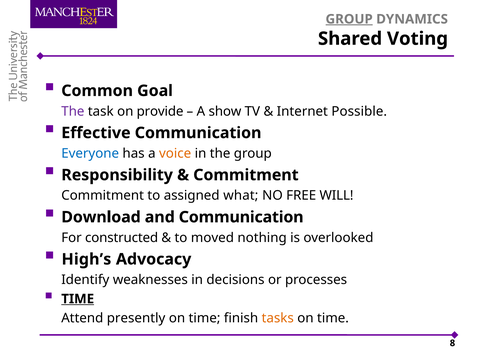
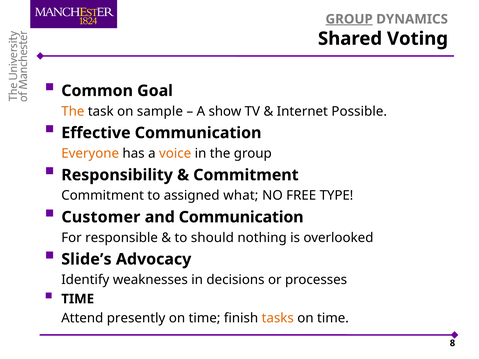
The at (73, 111) colour: purple -> orange
provide: provide -> sample
Everyone colour: blue -> orange
WILL: WILL -> TYPE
Download: Download -> Customer
constructed: constructed -> responsible
moved: moved -> should
High’s: High’s -> Slide’s
TIME at (78, 299) underline: present -> none
